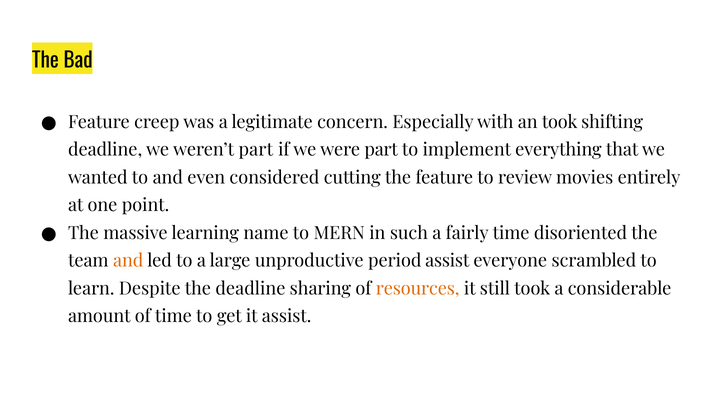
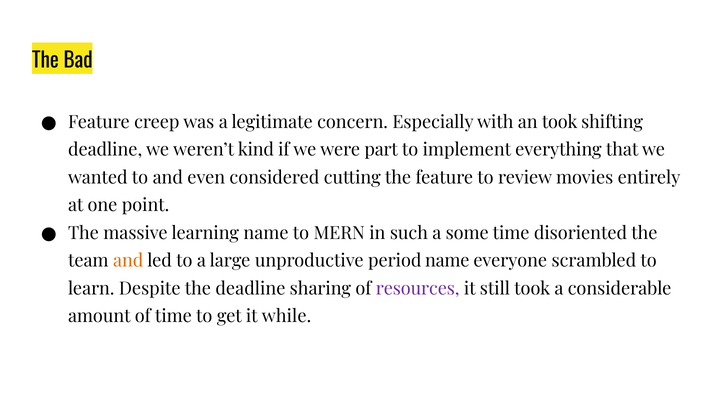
weren’t part: part -> kind
fairly: fairly -> some
period assist: assist -> name
resources colour: orange -> purple
it assist: assist -> while
